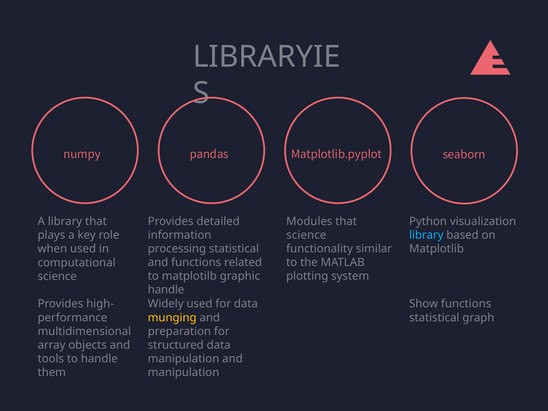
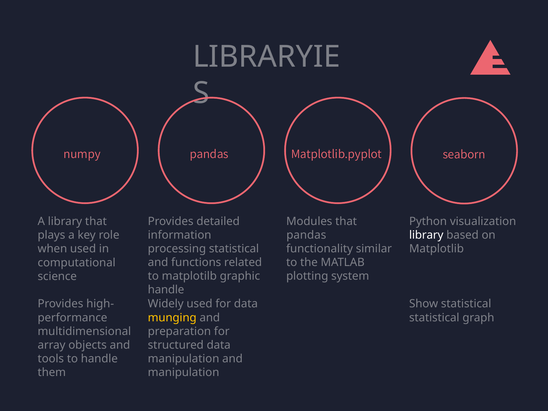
science at (306, 235): science -> pandas
library at (426, 235) colour: light blue -> white
Show functions: functions -> statistical
